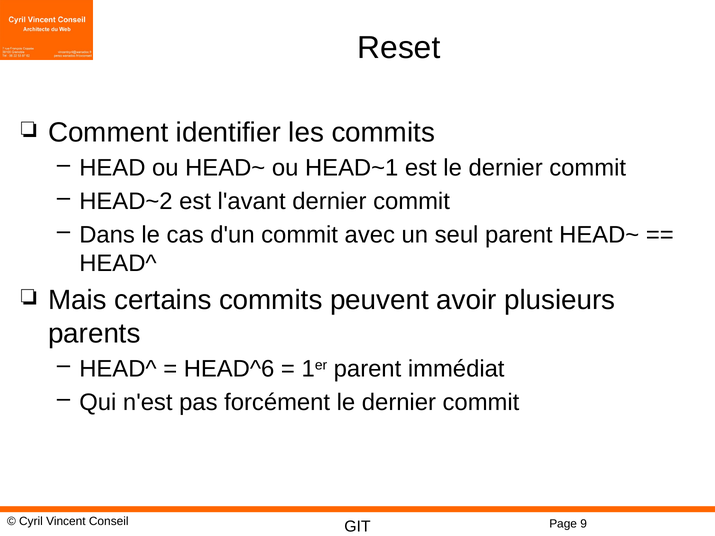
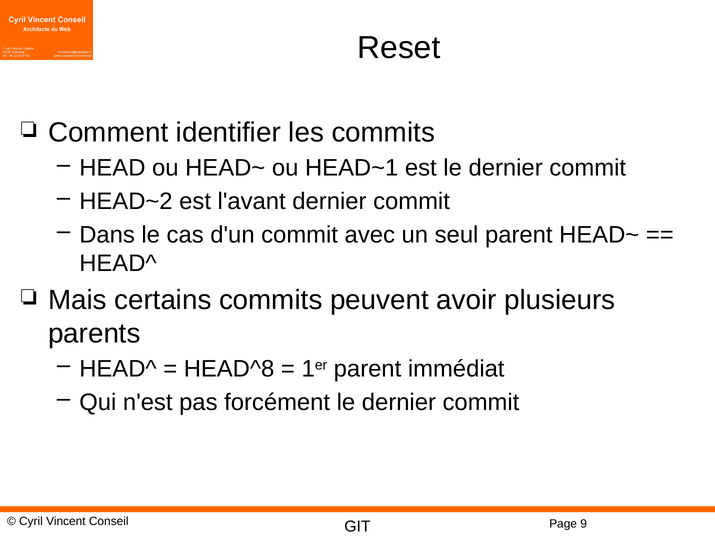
HEAD^6: HEAD^6 -> HEAD^8
